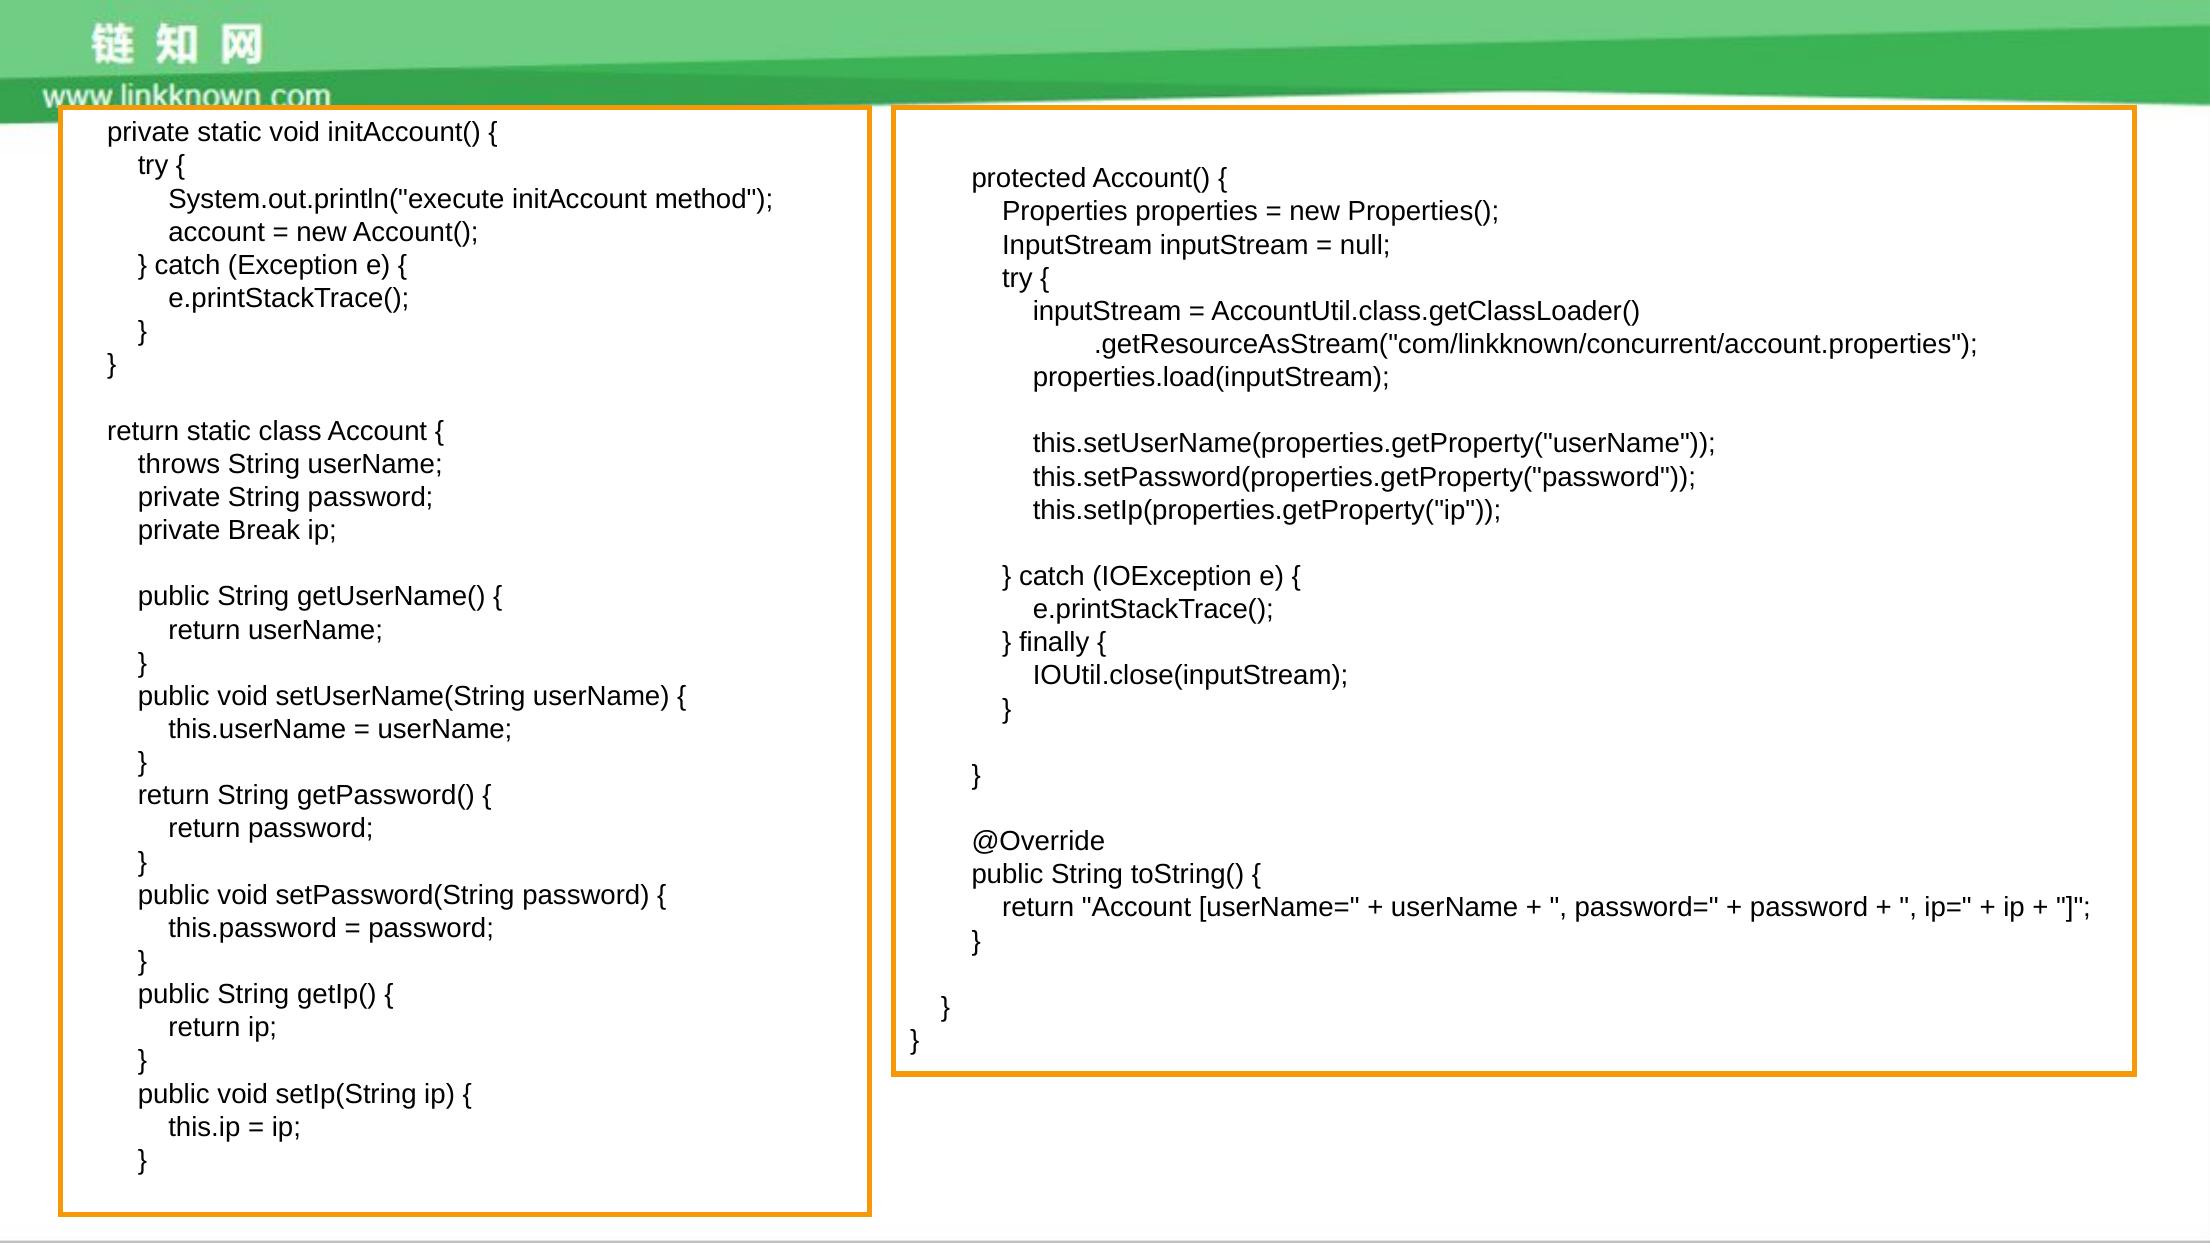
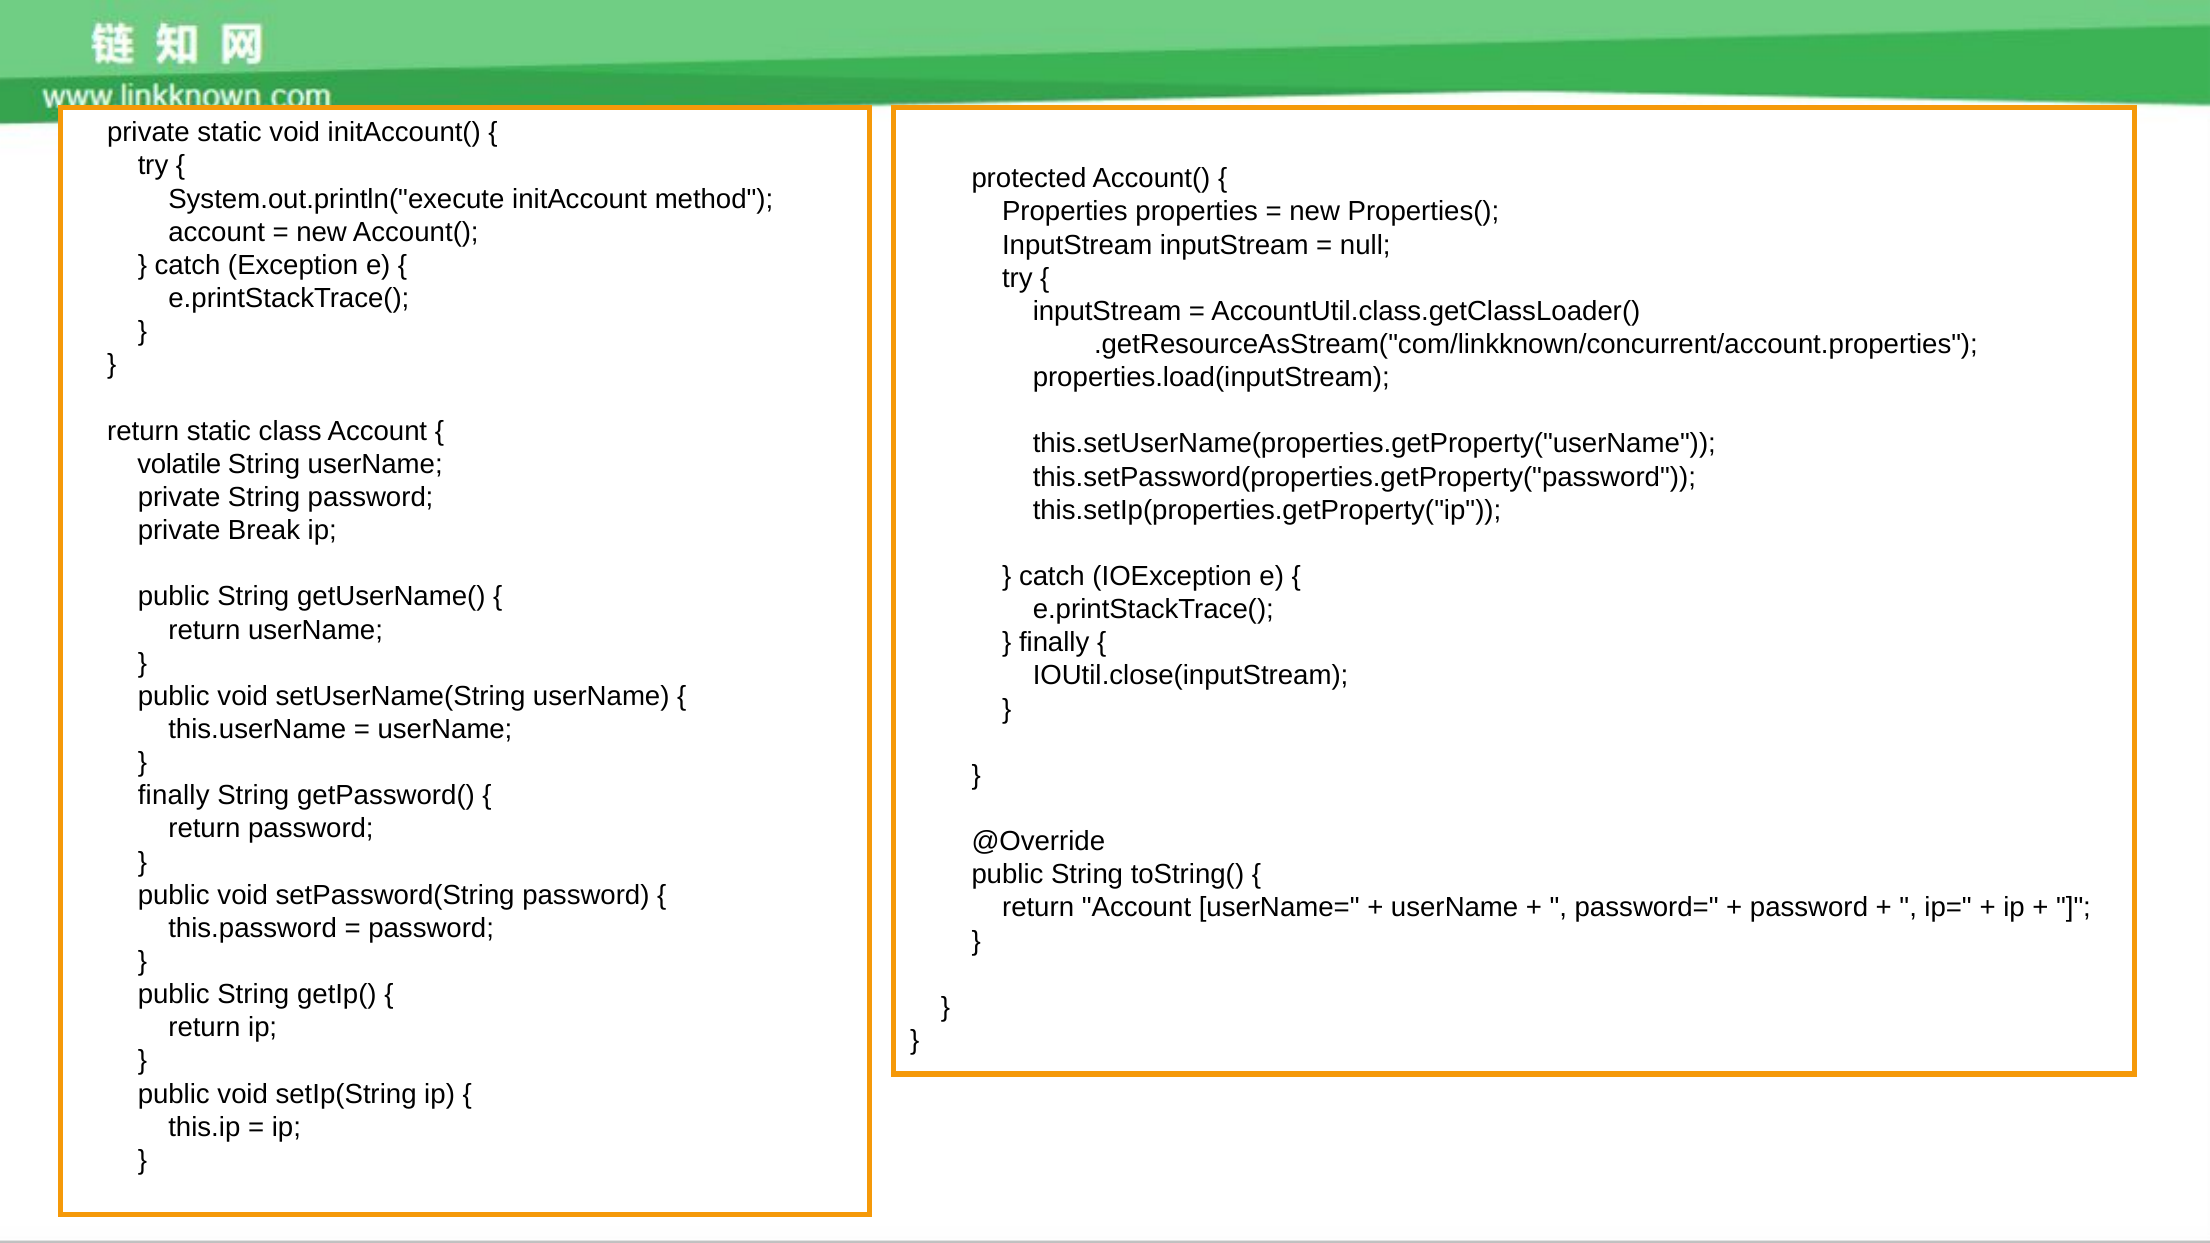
throws: throws -> volatile
return at (174, 796): return -> finally
